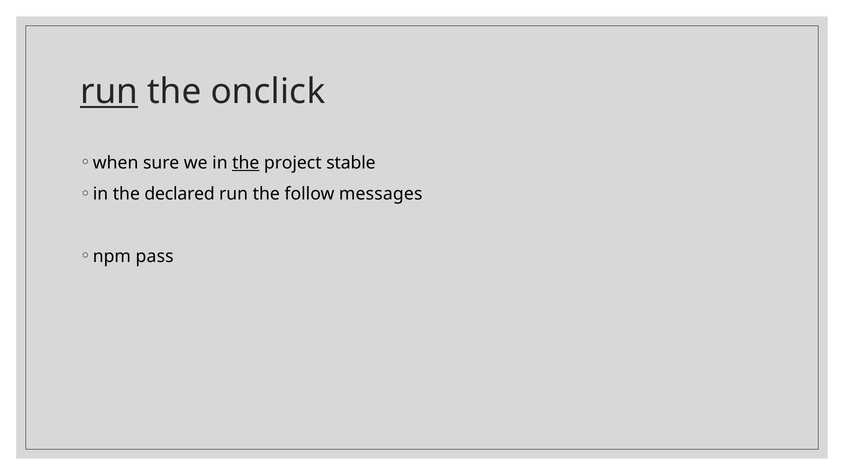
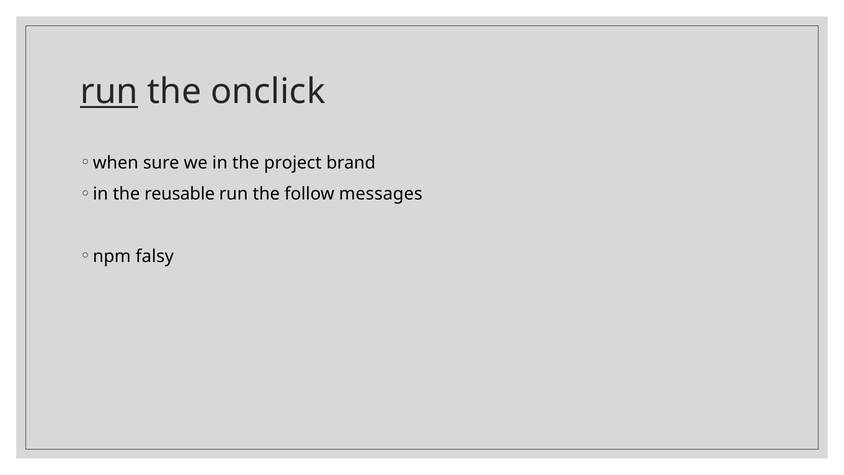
the at (246, 163) underline: present -> none
stable: stable -> brand
declared: declared -> reusable
pass: pass -> falsy
